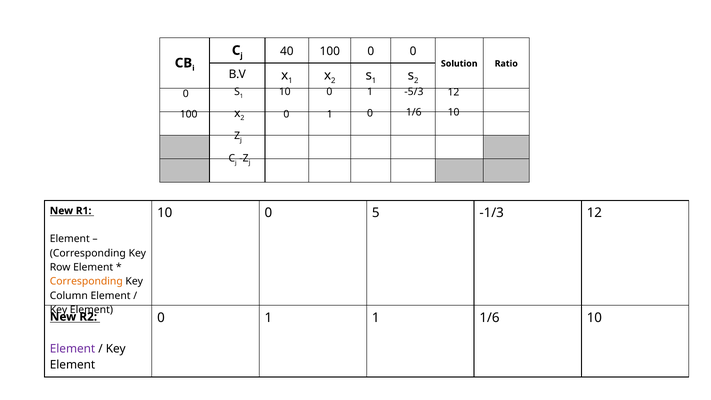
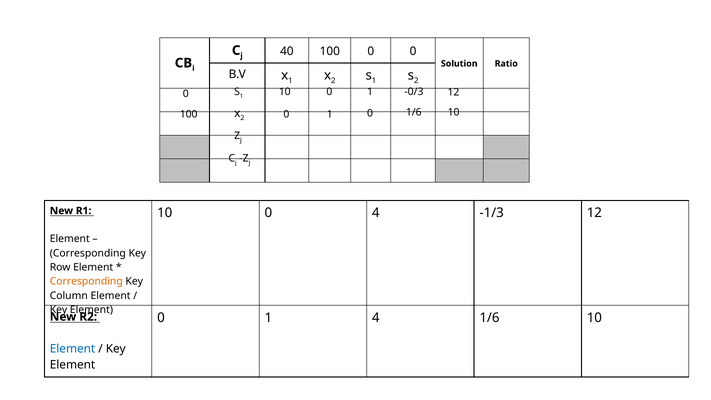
-5/3: -5/3 -> -0/3
0 5: 5 -> 4
1 1: 1 -> 4
Element at (73, 349) colour: purple -> blue
